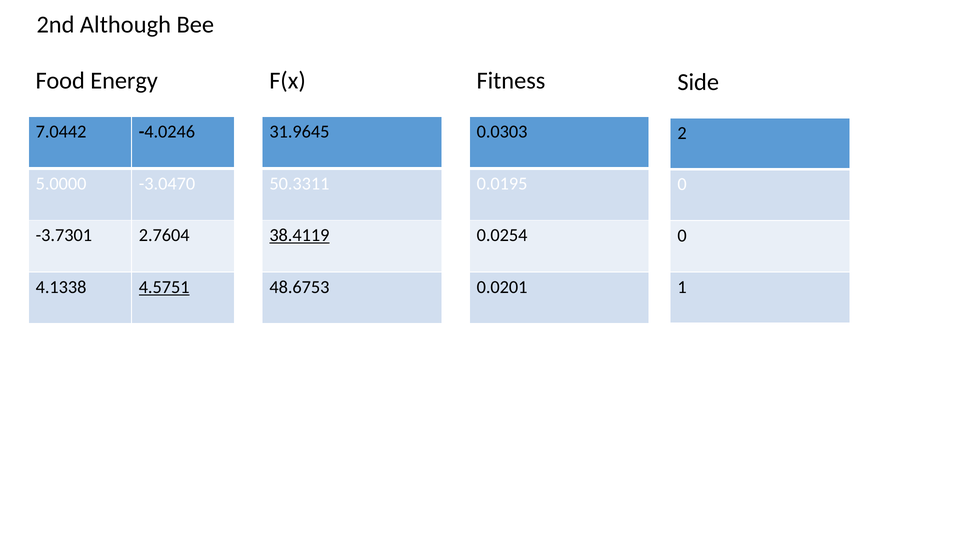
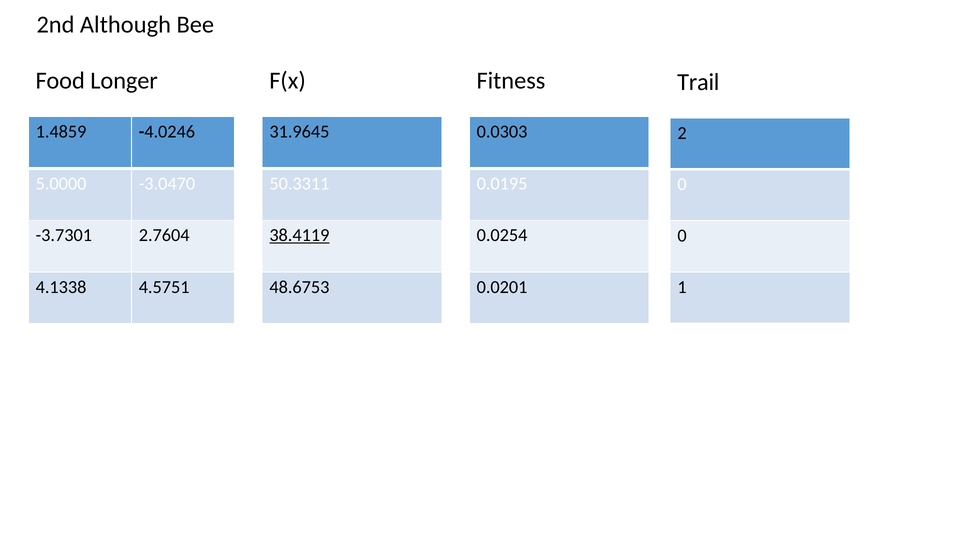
Energy: Energy -> Longer
Side: Side -> Trail
7.0442: 7.0442 -> 1.4859
4.5751 underline: present -> none
